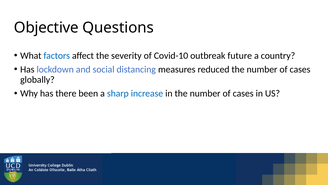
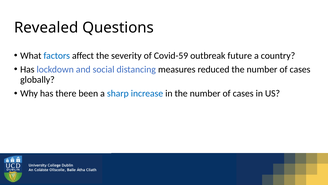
Objective: Objective -> Revealed
Covid-10: Covid-10 -> Covid-59
